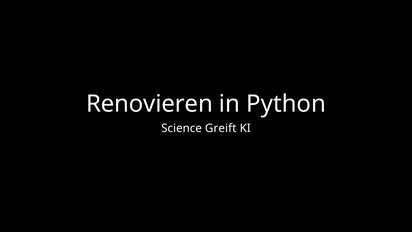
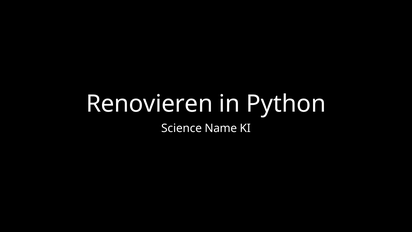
Greift: Greift -> Name
